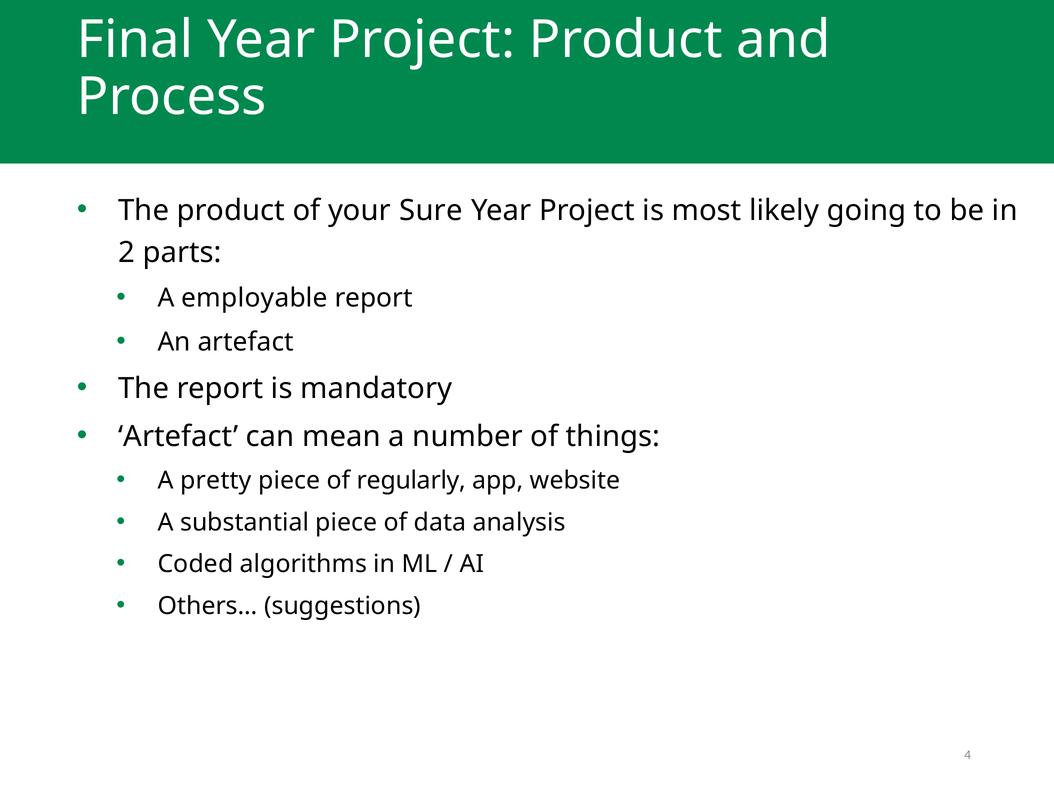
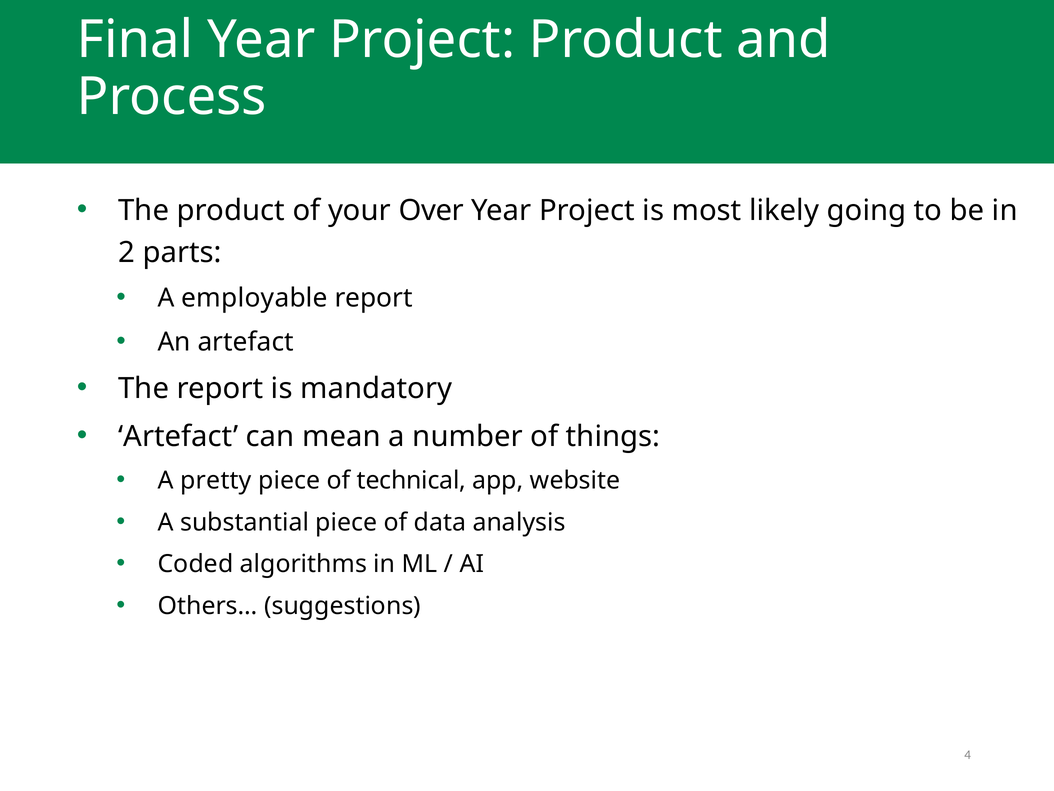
Sure: Sure -> Over
regularly: regularly -> technical
